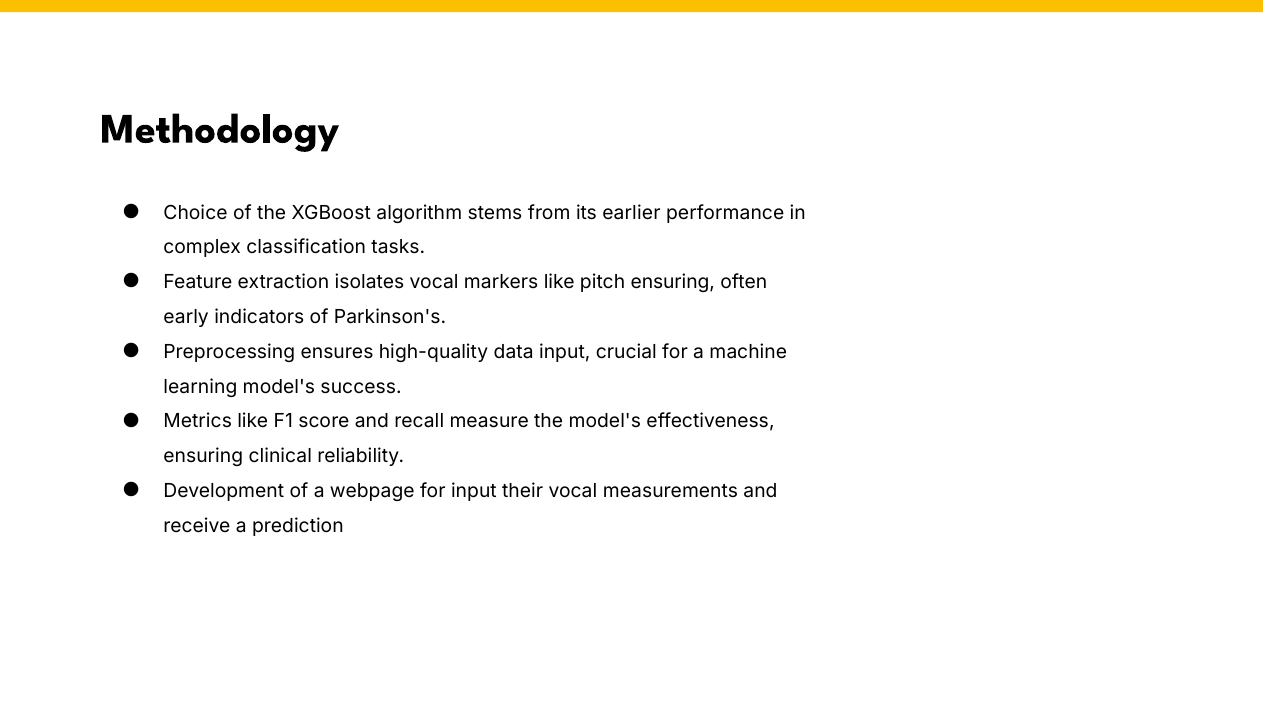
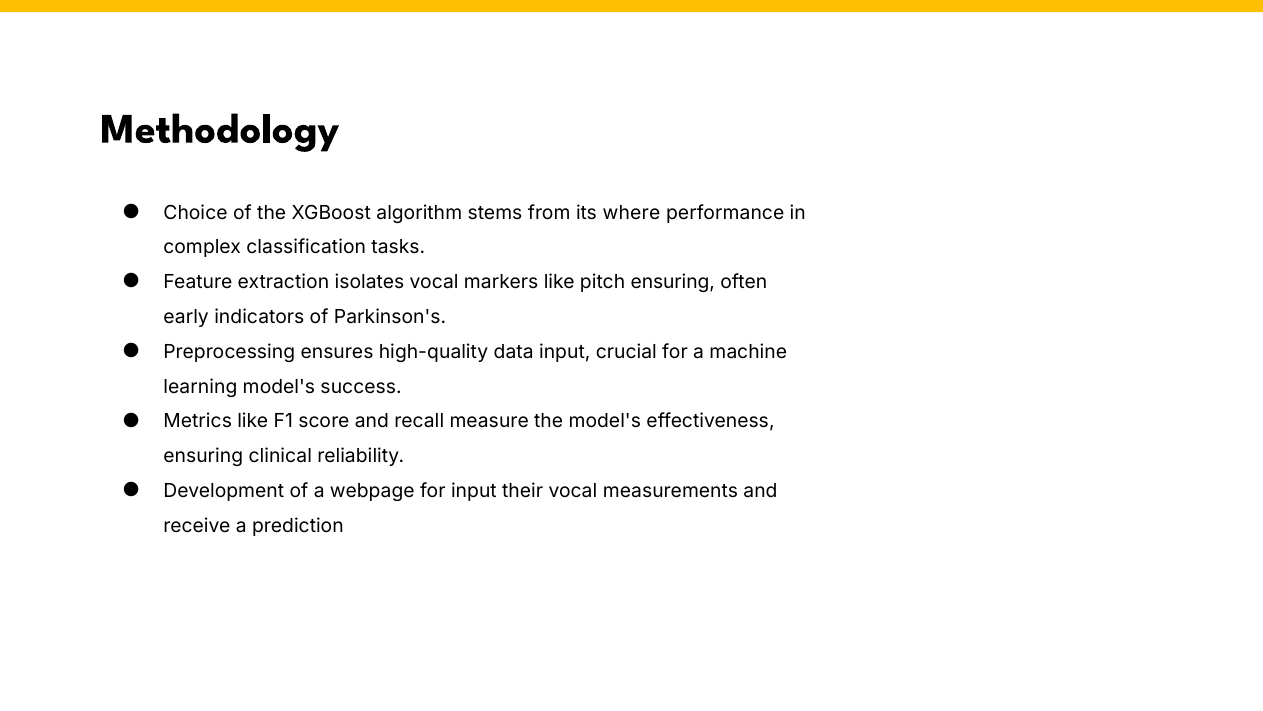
its earlier: earlier -> where
